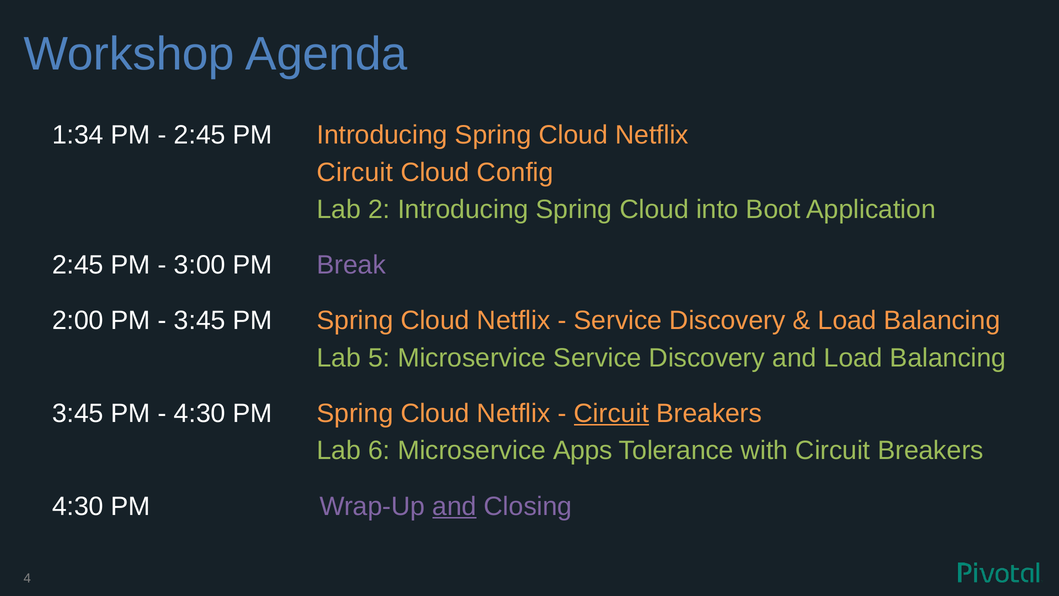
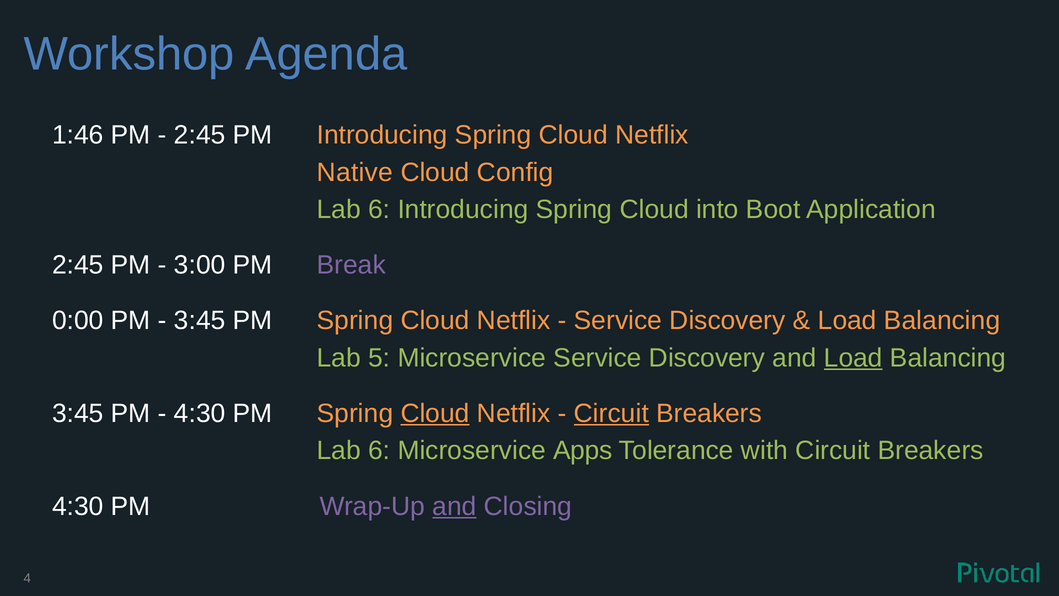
1:34: 1:34 -> 1:46
Circuit at (355, 172): Circuit -> Native
2 at (379, 209): 2 -> 6
2:00: 2:00 -> 0:00
Load at (853, 358) underline: none -> present
Cloud at (435, 413) underline: none -> present
